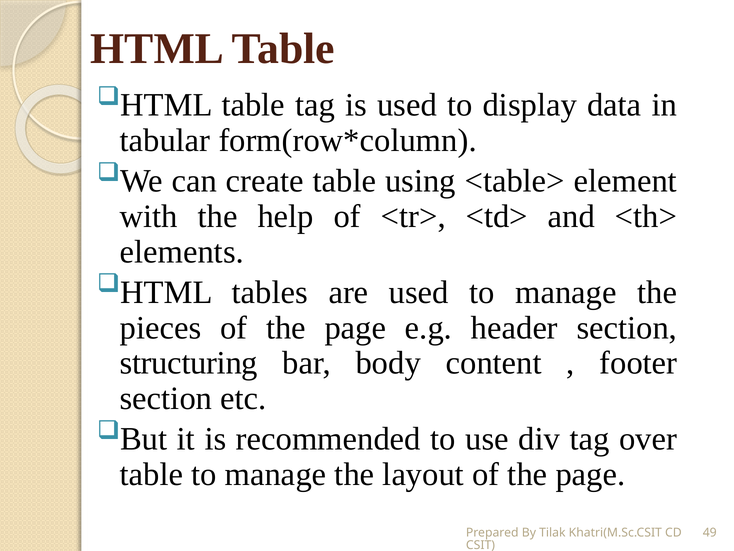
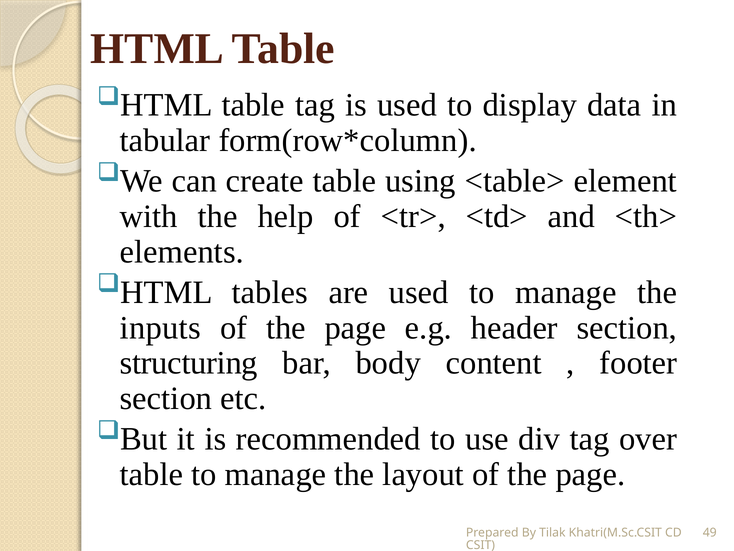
pieces: pieces -> inputs
